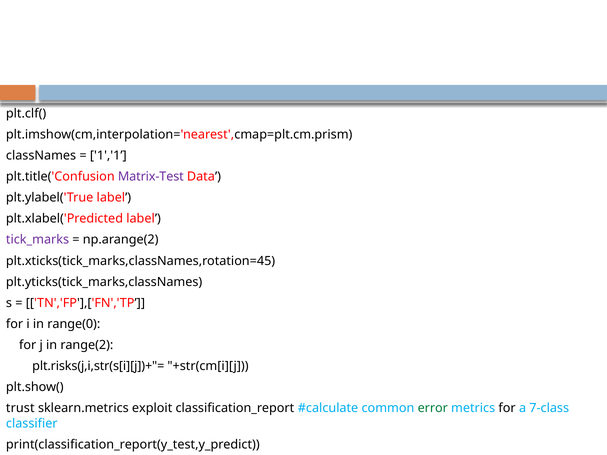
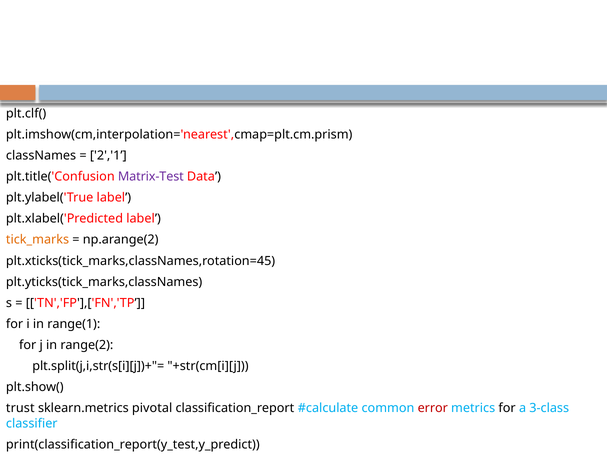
1','1: 1','1 -> 2','1
tick_marks colour: purple -> orange
range(0: range(0 -> range(1
plt.risks(j,i,str(s[i][j])+"=: plt.risks(j,i,str(s[i][j])+"= -> plt.split(j,i,str(s[i][j])+"=
exploit: exploit -> pivotal
error colour: green -> red
7-class: 7-class -> 3-class
